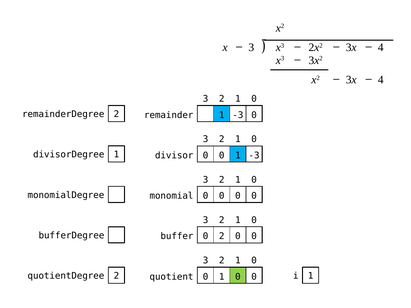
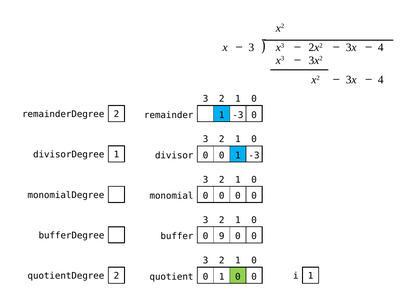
0 2: 2 -> 9
